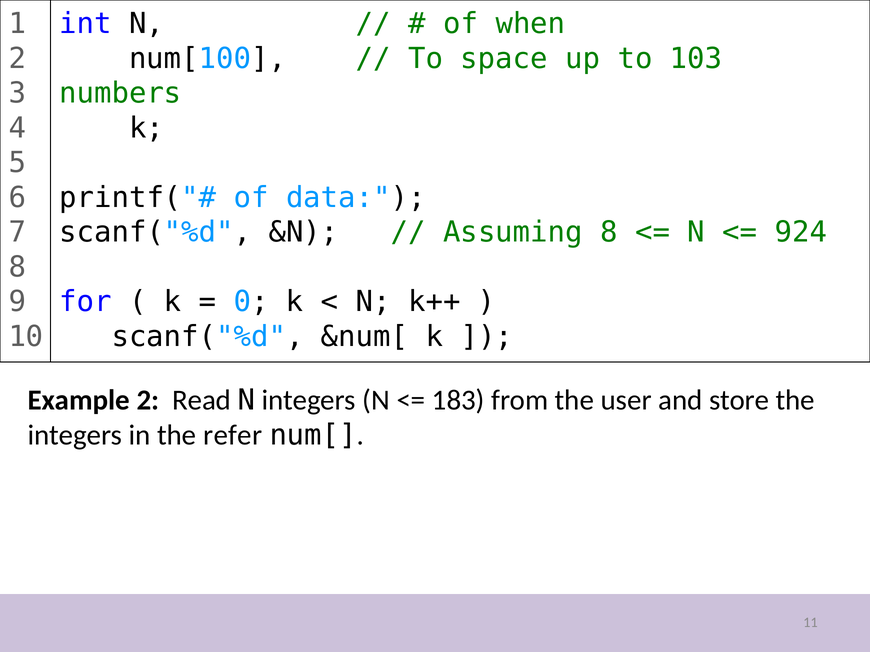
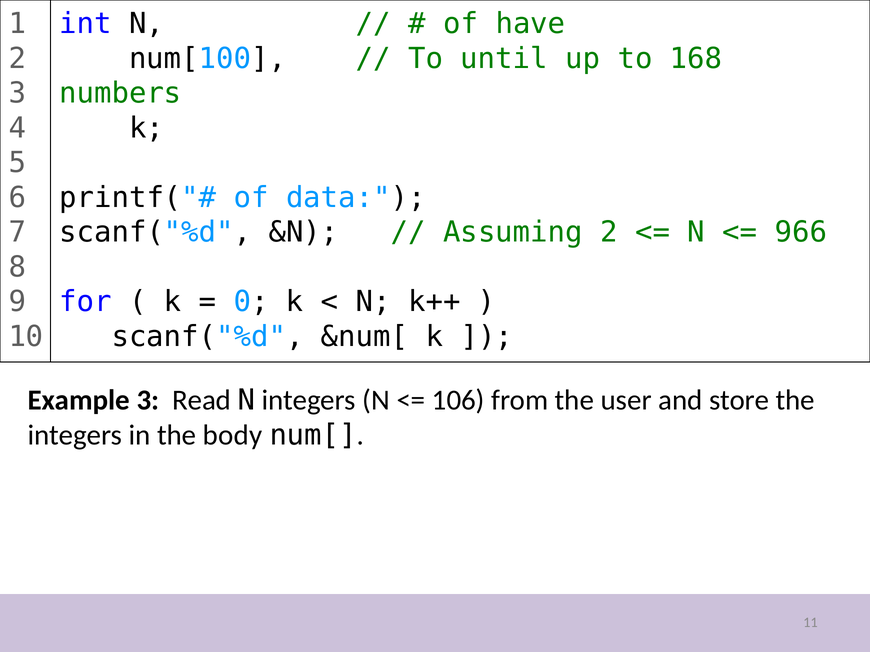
when: when -> have
space: space -> until
103: 103 -> 168
Assuming 8: 8 -> 2
924: 924 -> 966
Example 2: 2 -> 3
183: 183 -> 106
refer: refer -> body
